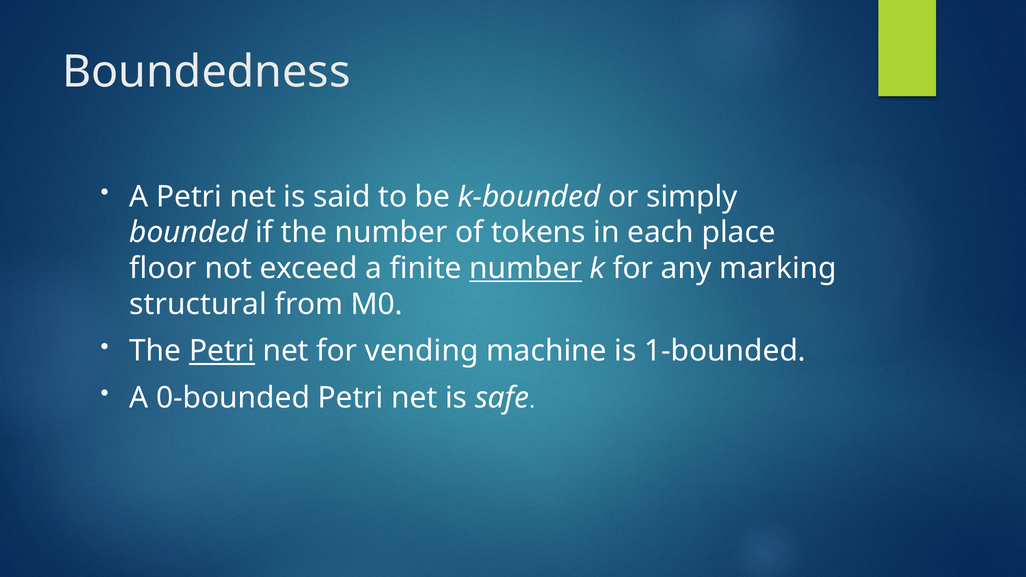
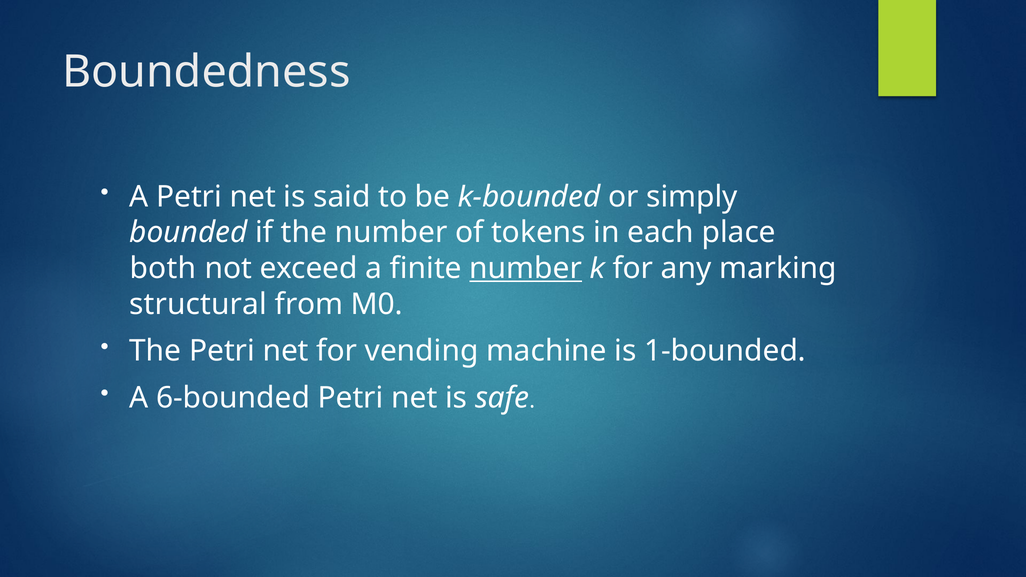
floor: floor -> both
Petri at (222, 351) underline: present -> none
0-bounded: 0-bounded -> 6-bounded
